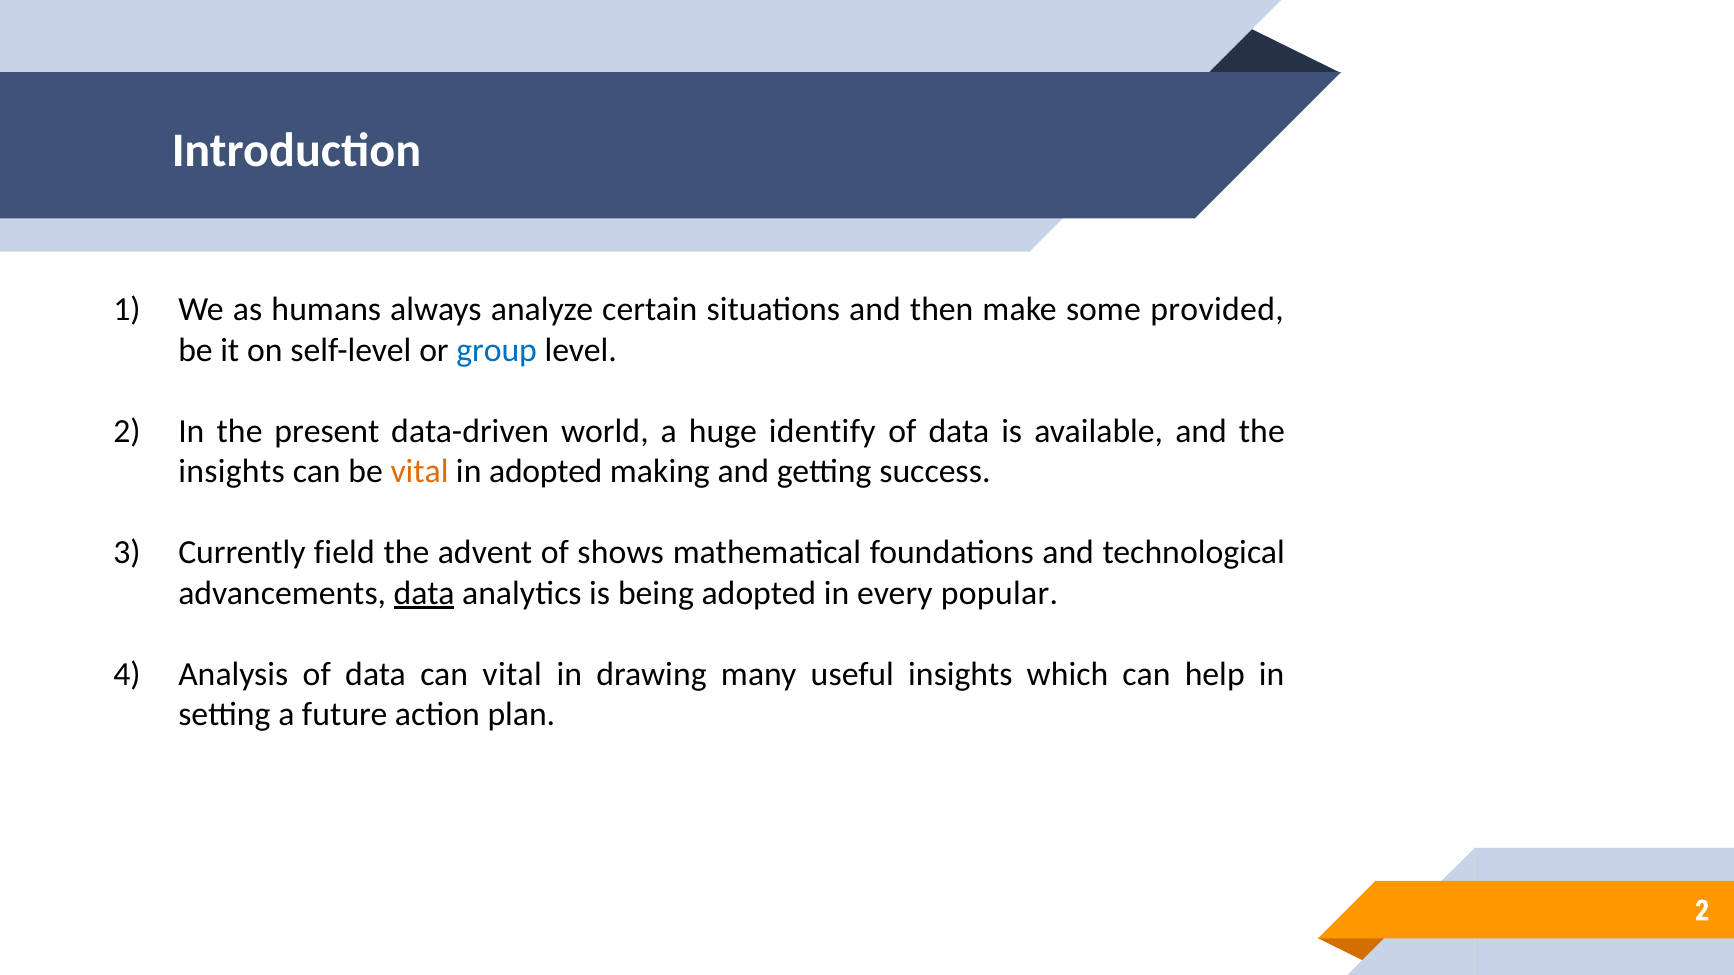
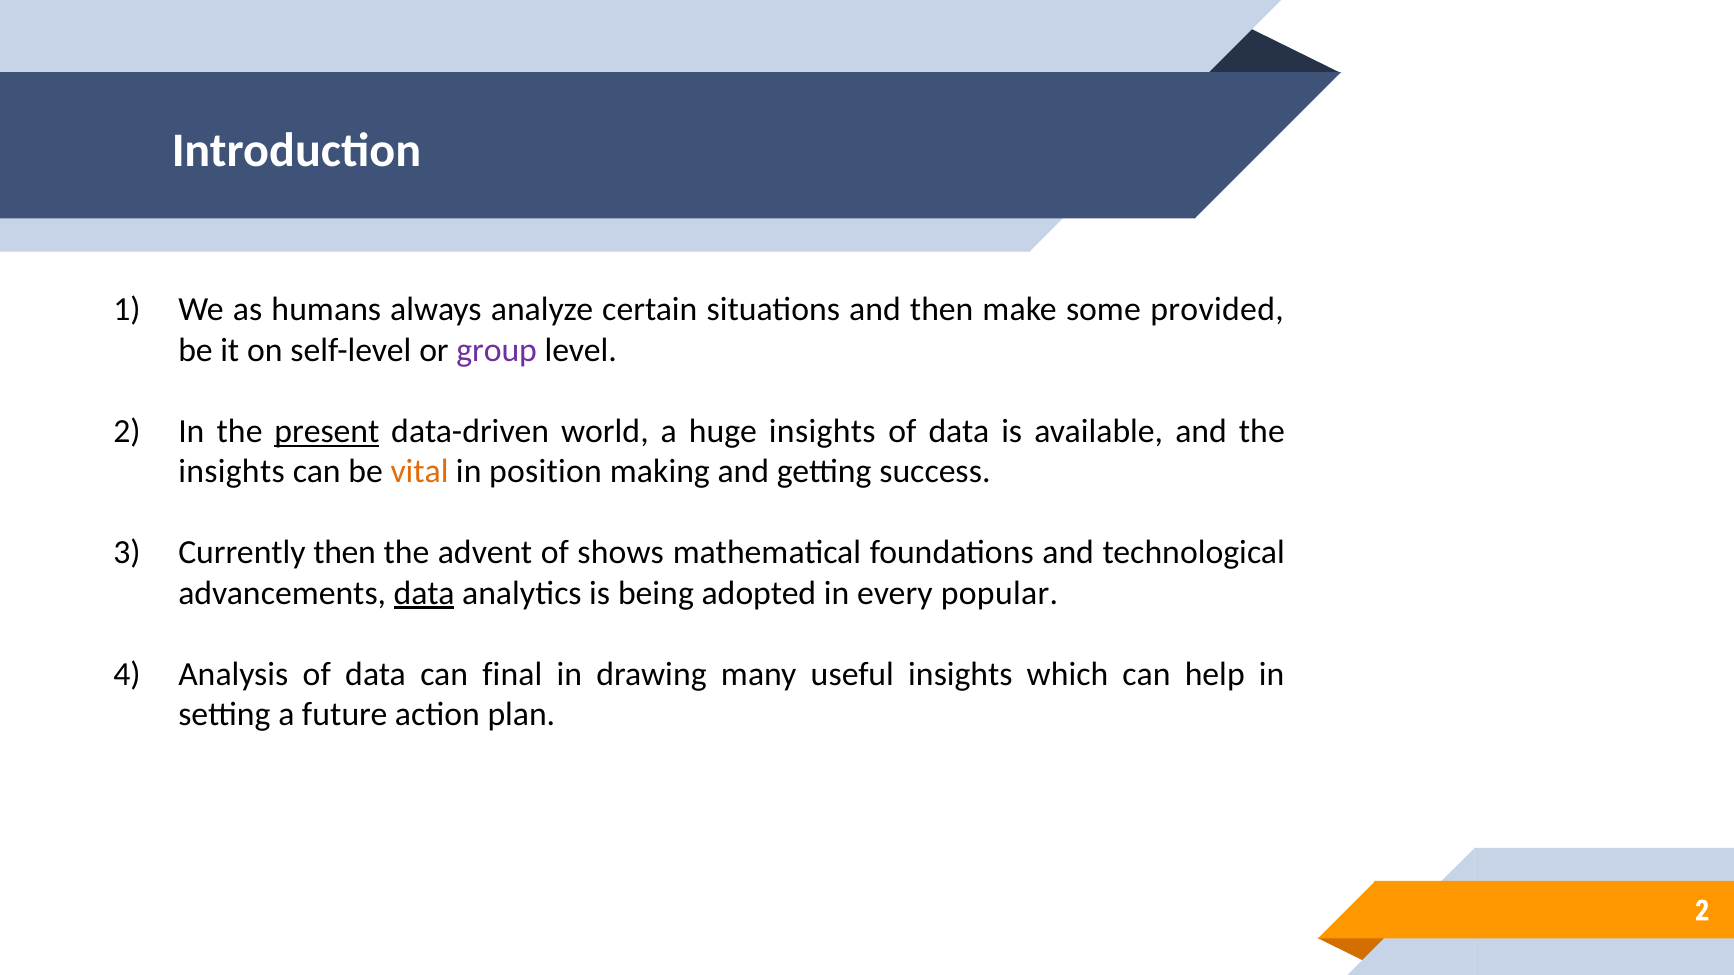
group colour: blue -> purple
present underline: none -> present
huge identify: identify -> insights
in adopted: adopted -> position
Currently field: field -> then
can vital: vital -> final
